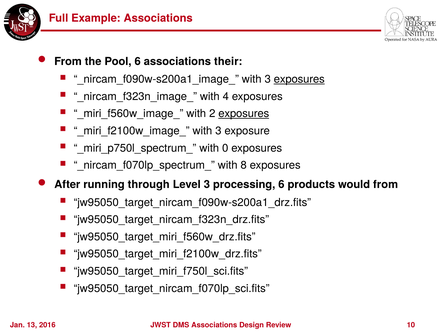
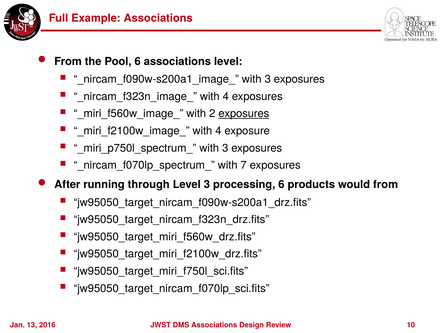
associations their: their -> level
exposures at (299, 79) underline: present -> none
_miri_f2100w_image_ with 3: 3 -> 4
_miri_p750l_spectrum_ with 0: 0 -> 3
8: 8 -> 7
